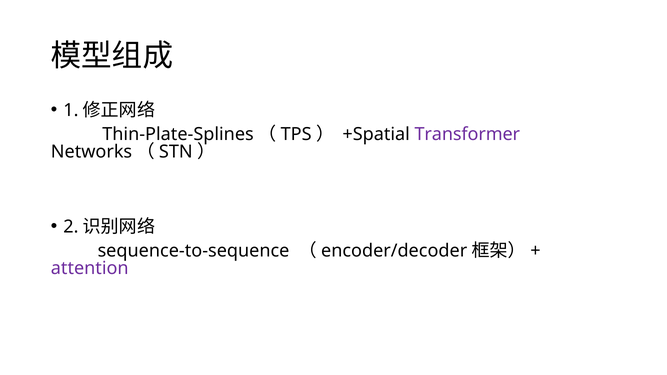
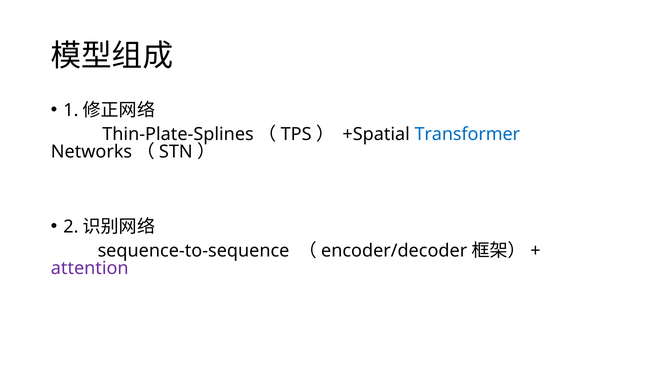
Transformer colour: purple -> blue
